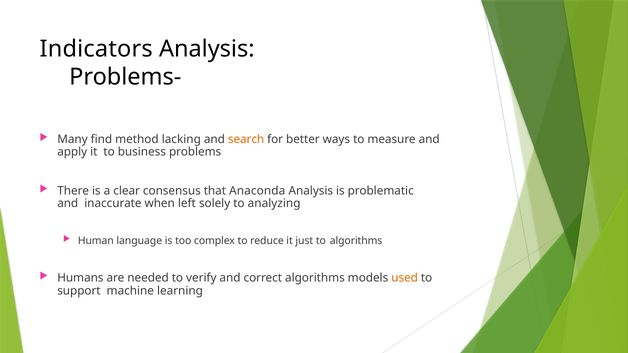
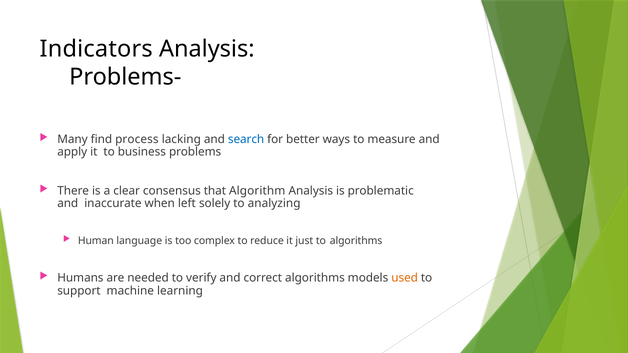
method: method -> process
search colour: orange -> blue
Anaconda: Anaconda -> Algorithm
